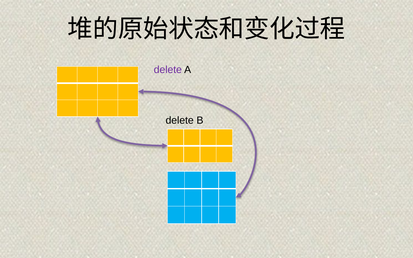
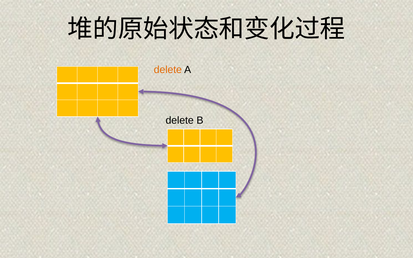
delete at (168, 70) colour: purple -> orange
